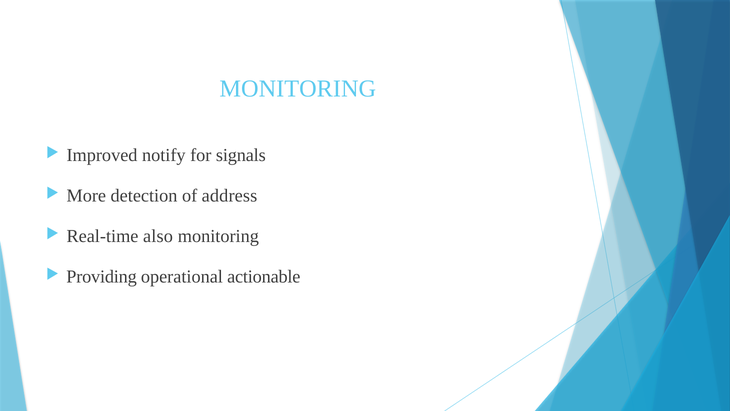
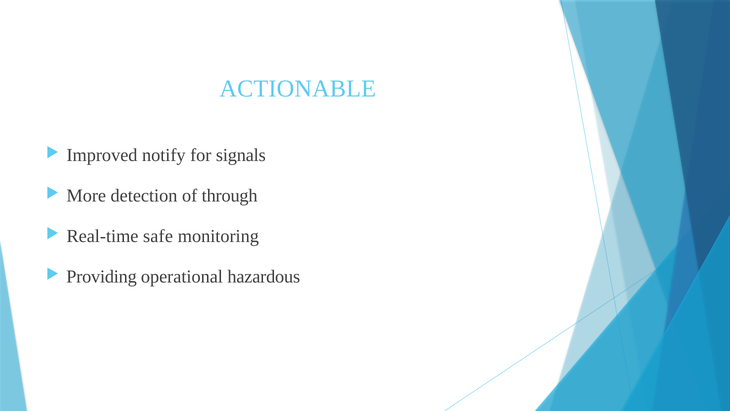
MONITORING at (298, 89): MONITORING -> ACTIONABLE
address: address -> through
also: also -> safe
actionable: actionable -> hazardous
